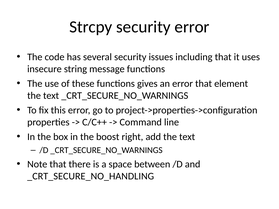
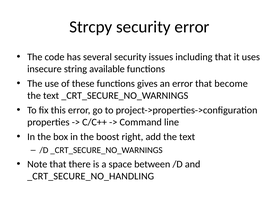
message: message -> available
element: element -> become
